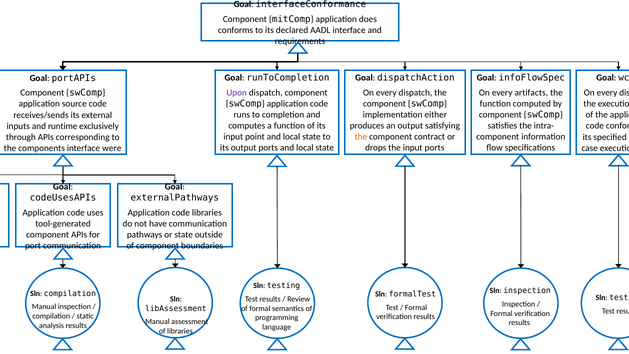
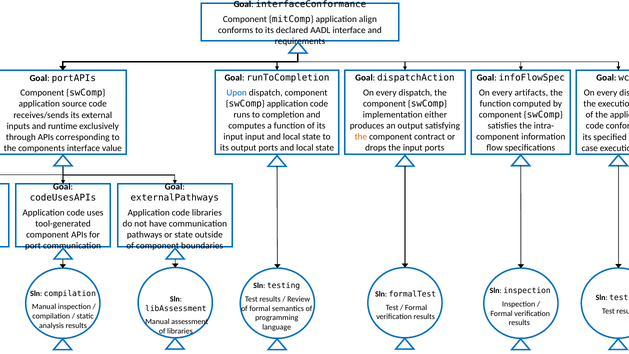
does: does -> align
Upon colour: purple -> blue
input point: point -> input
were: were -> value
